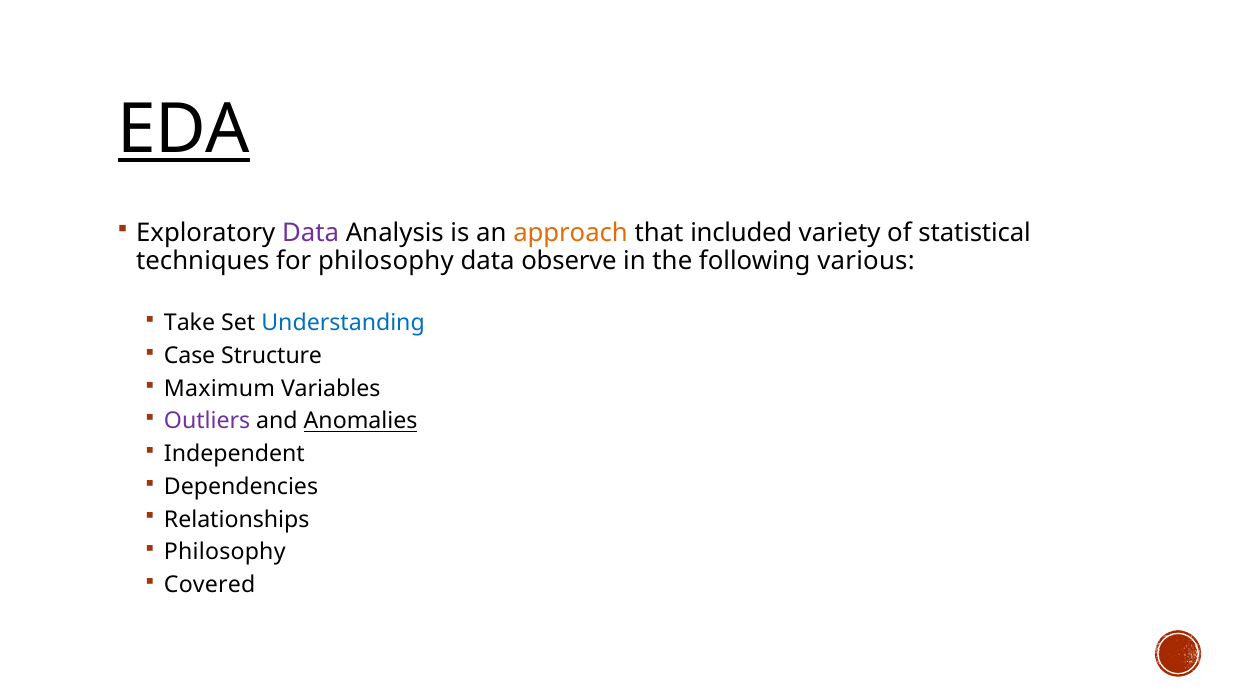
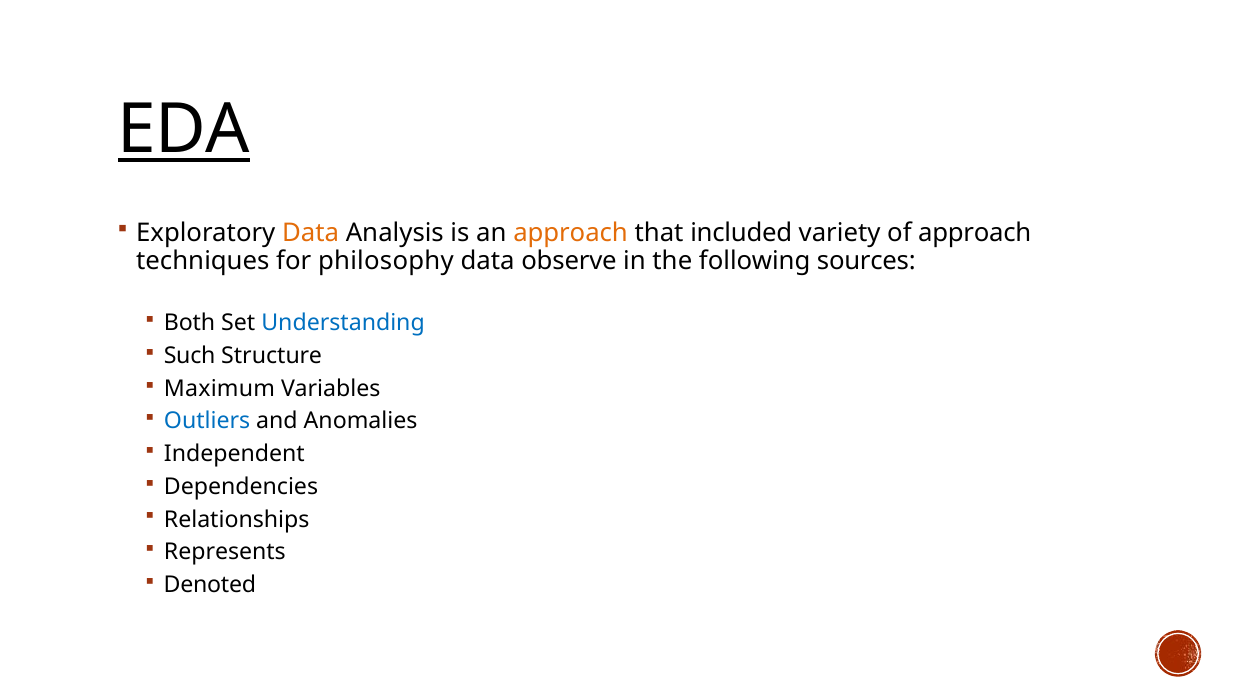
Data at (311, 233) colour: purple -> orange
of statistical: statistical -> approach
various: various -> sources
Take: Take -> Both
Case: Case -> Such
Outliers colour: purple -> blue
Anomalies underline: present -> none
Philosophy at (225, 553): Philosophy -> Represents
Covered: Covered -> Denoted
